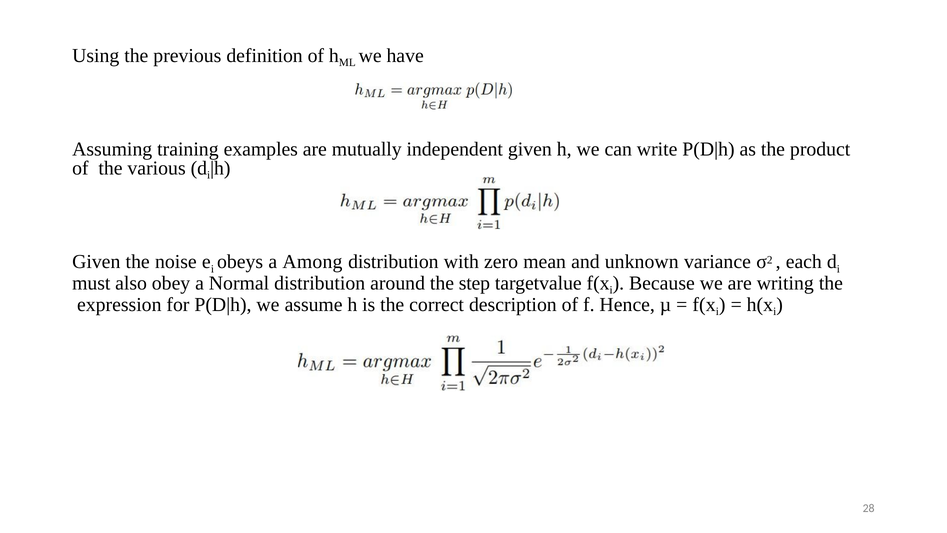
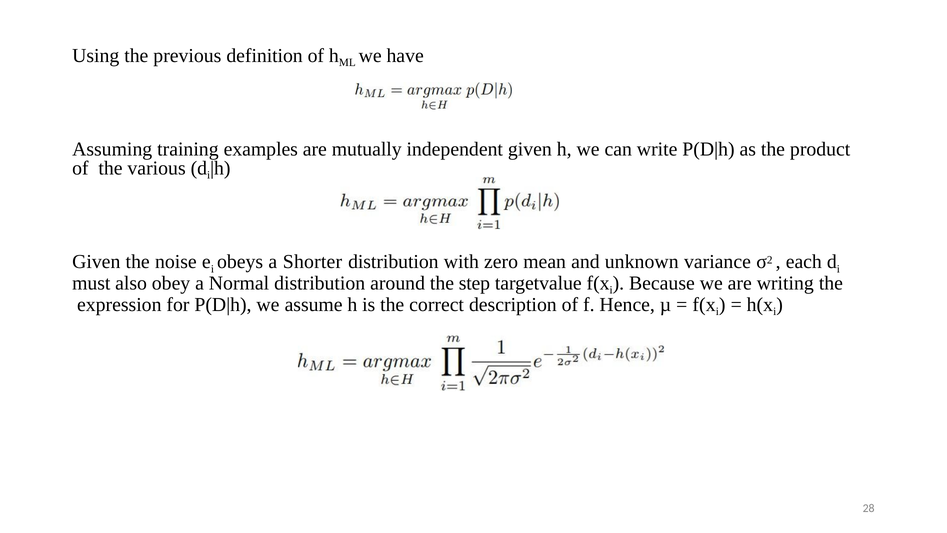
Among: Among -> Shorter
